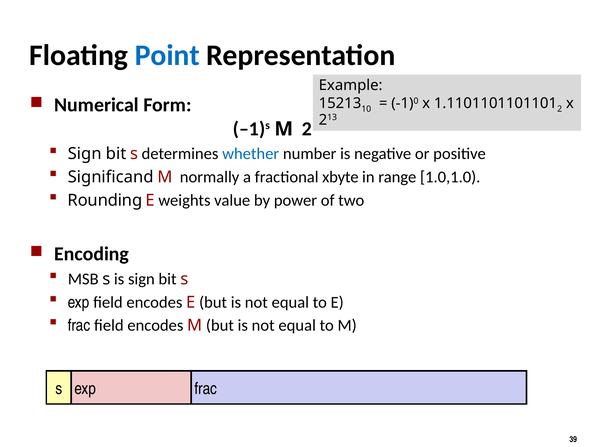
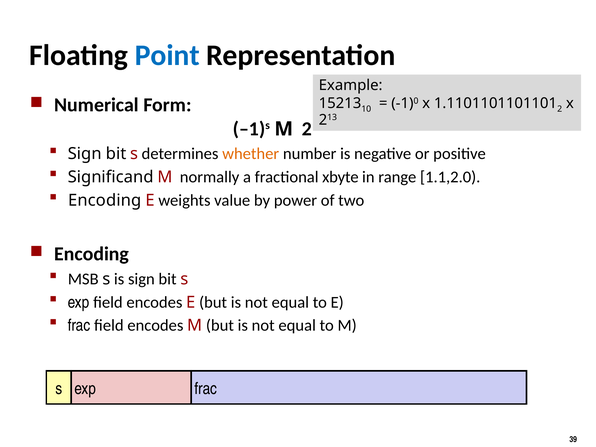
whether colour: blue -> orange
1.0,1.0: 1.0,1.0 -> 1.1,2.0
Rounding at (105, 200): Rounding -> Encoding
